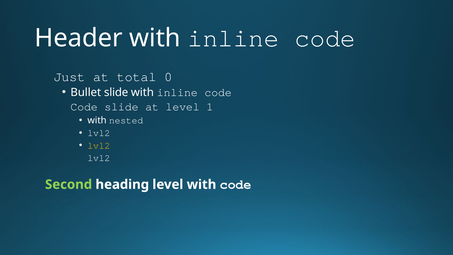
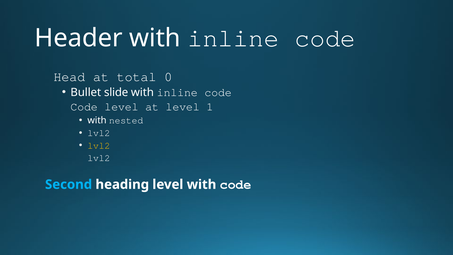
Just: Just -> Head
Code slide: slide -> level
Second colour: light green -> light blue
